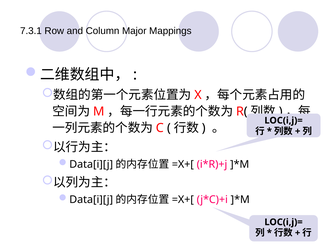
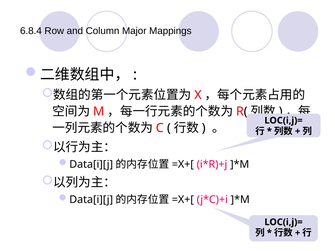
7.3.1: 7.3.1 -> 6.8.4
